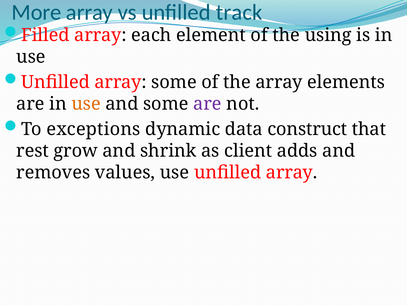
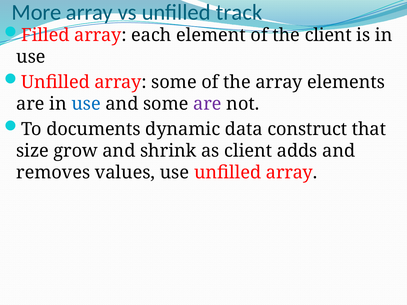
the using: using -> client
use at (86, 104) colour: orange -> blue
exceptions: exceptions -> documents
rest: rest -> size
